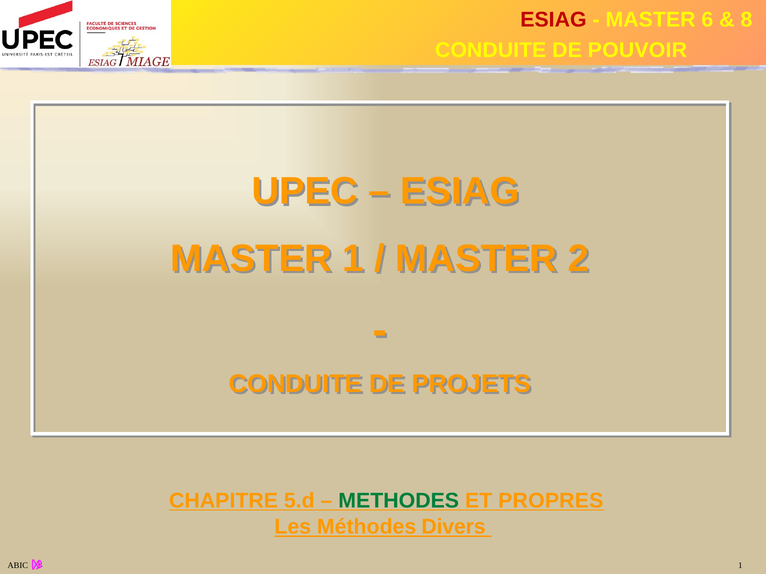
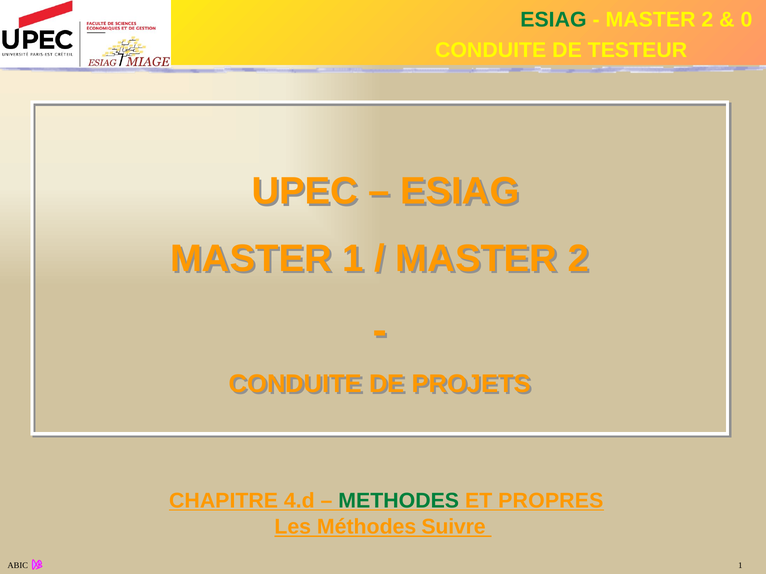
ESIAG at (553, 20) colour: red -> green
6 at (707, 20): 6 -> 2
8: 8 -> 0
POUVOIR: POUVOIR -> TESTEUR
5.d: 5.d -> 4.d
Divers: Divers -> Suivre
